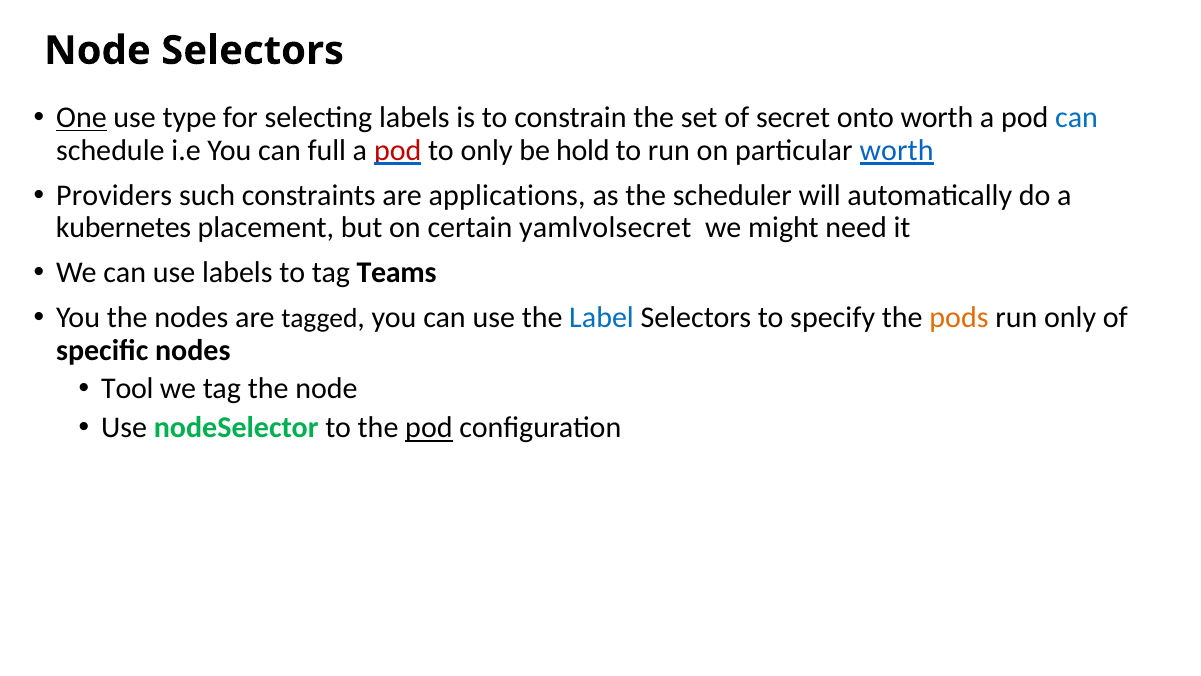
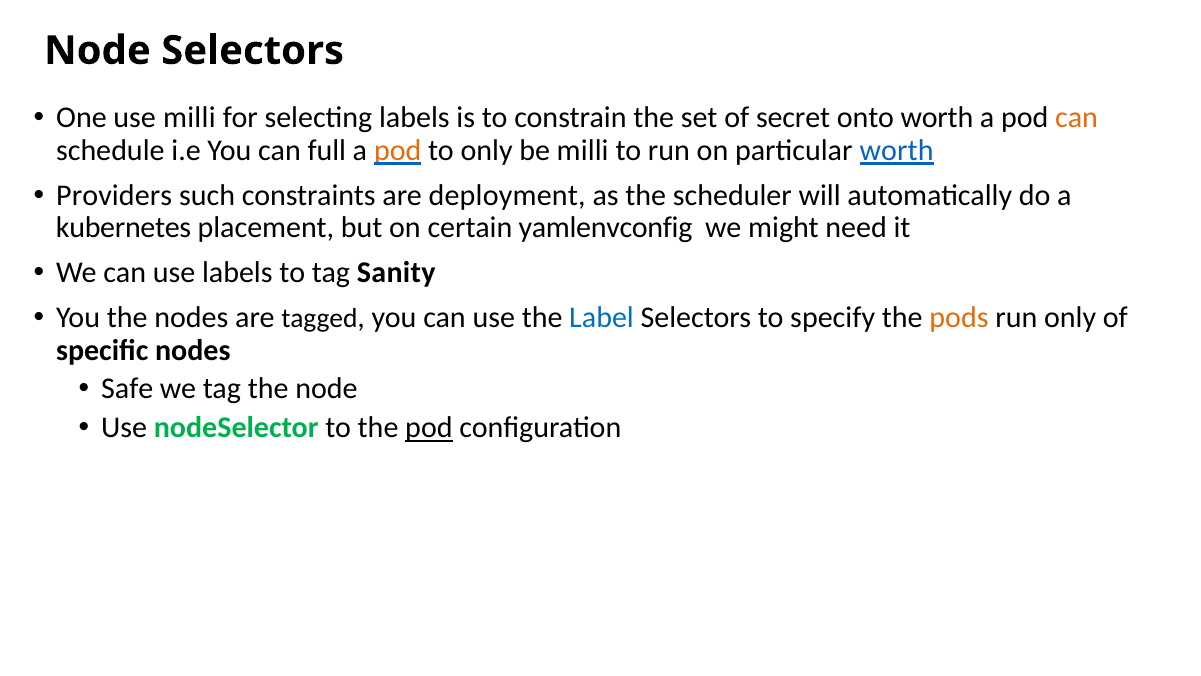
One underline: present -> none
use type: type -> milli
can at (1077, 118) colour: blue -> orange
pod at (398, 150) colour: red -> orange
be hold: hold -> milli
applications: applications -> deployment
yamlvolsecret: yamlvolsecret -> yamlenvconfig
Teams: Teams -> Sanity
Tool: Tool -> Safe
